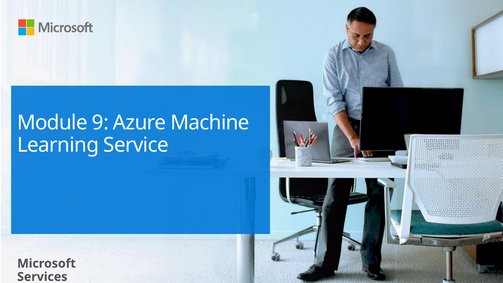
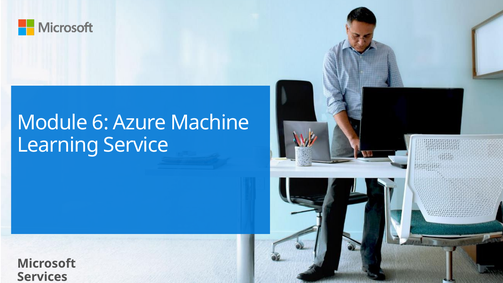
9: 9 -> 6
